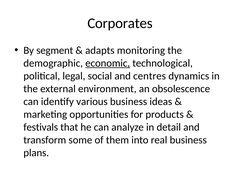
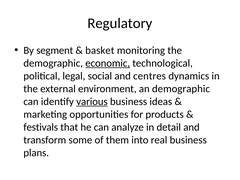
Corporates: Corporates -> Regulatory
adapts: adapts -> basket
an obsolescence: obsolescence -> demographic
various underline: none -> present
